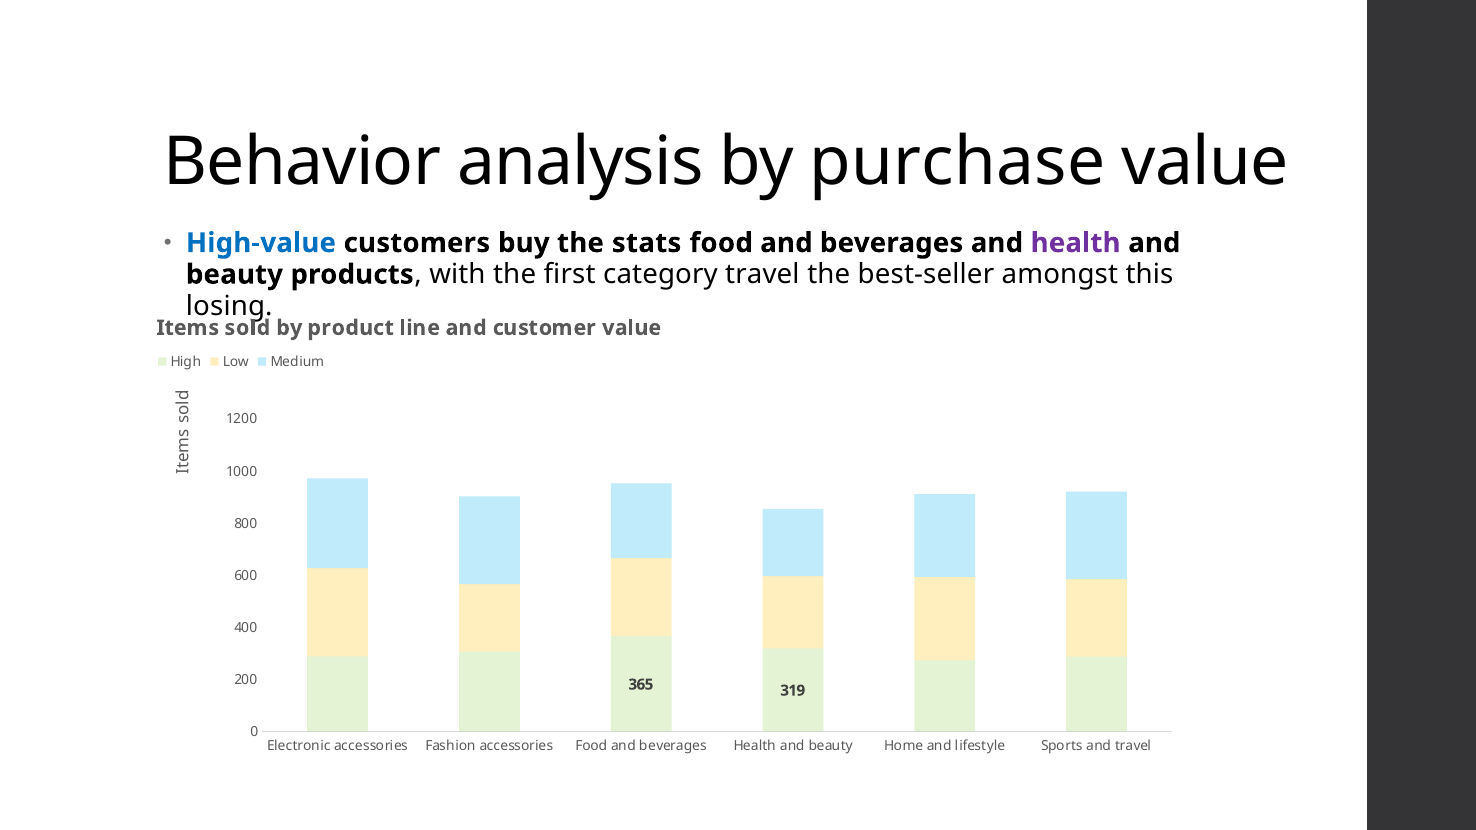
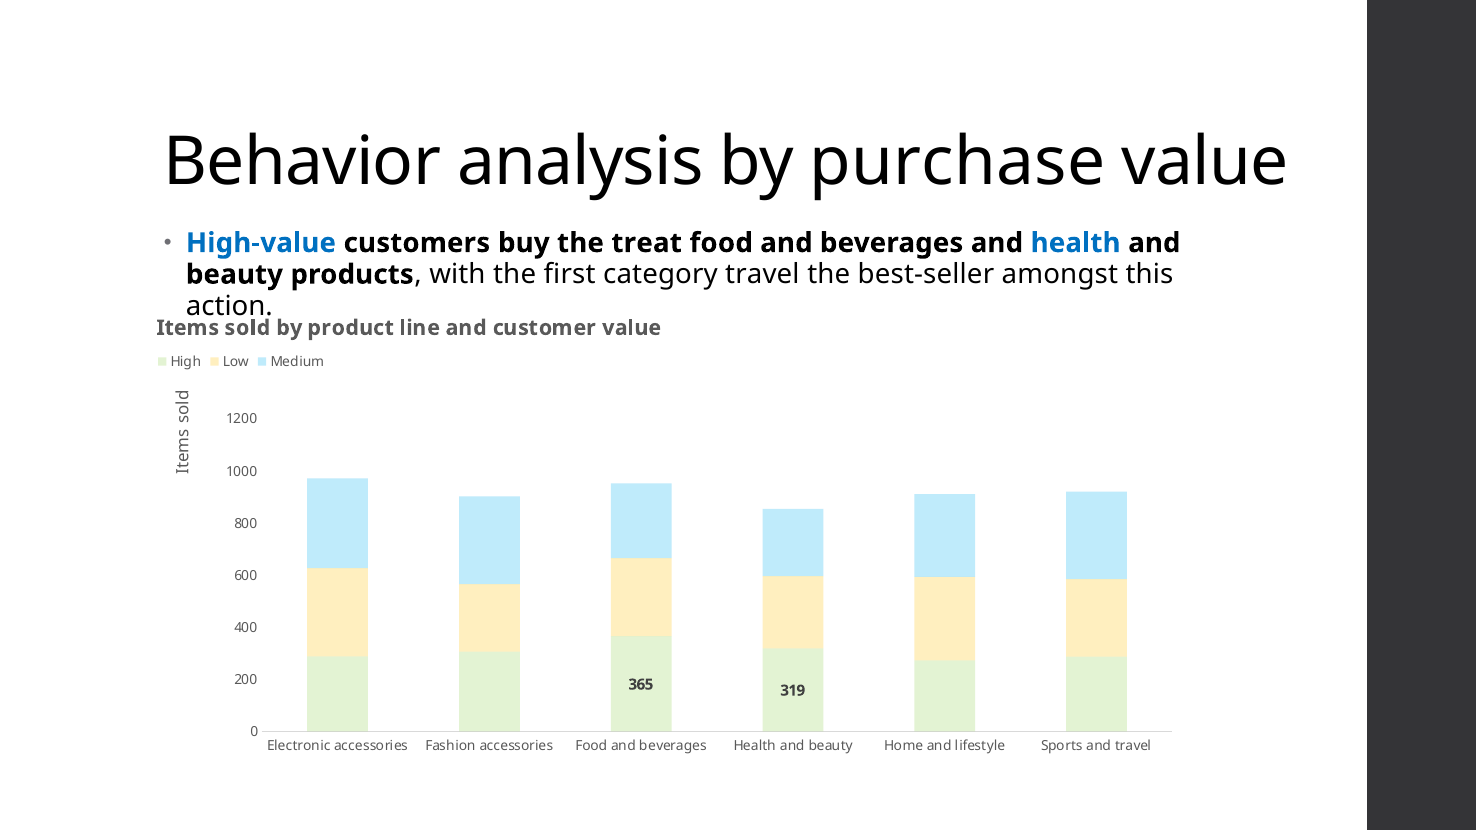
stats: stats -> treat
health at (1076, 243) colour: purple -> blue
losing: losing -> action
